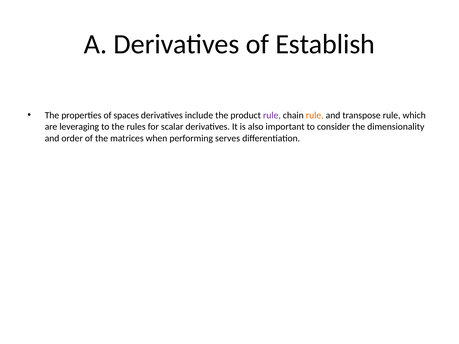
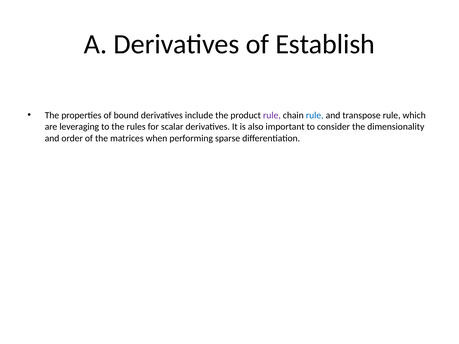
spaces: spaces -> bound
rule at (315, 115) colour: orange -> blue
serves: serves -> sparse
